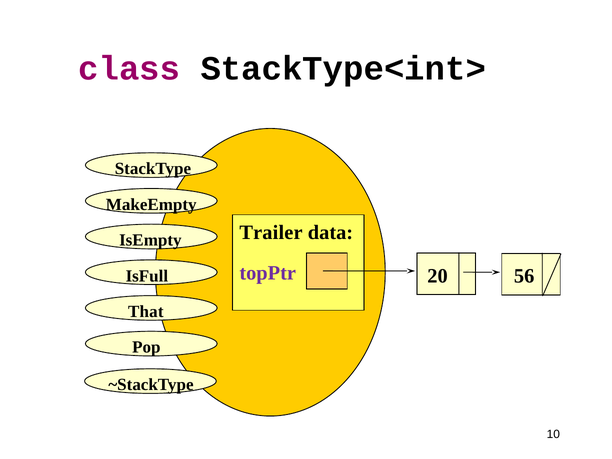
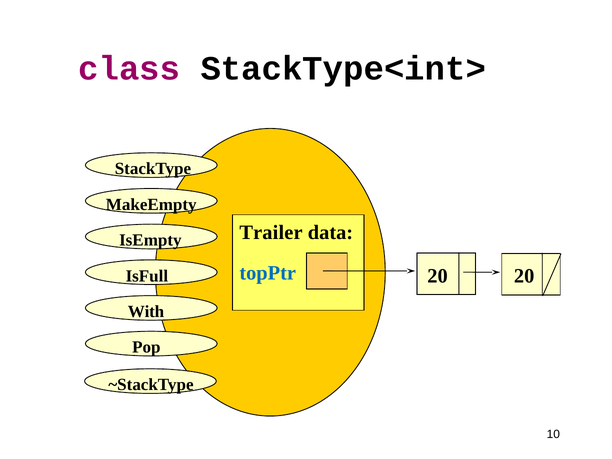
topPtr colour: purple -> blue
20 56: 56 -> 20
That: That -> With
